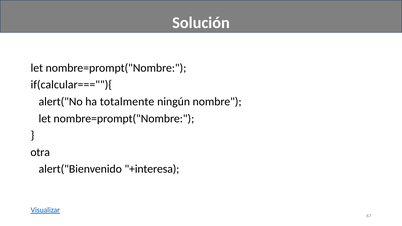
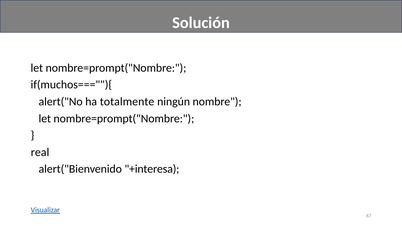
if(calcular===""){: if(calcular===""){ -> if(muchos===""){
otra: otra -> real
